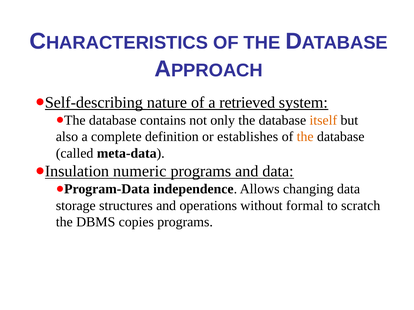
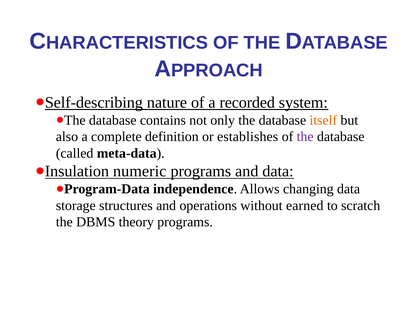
retrieved: retrieved -> recorded
the at (305, 137) colour: orange -> purple
formal: formal -> earned
copies: copies -> theory
